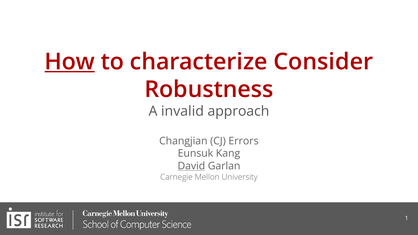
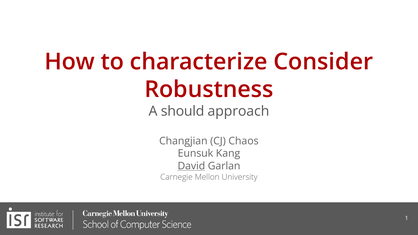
How underline: present -> none
invalid: invalid -> should
Errors: Errors -> Chaos
